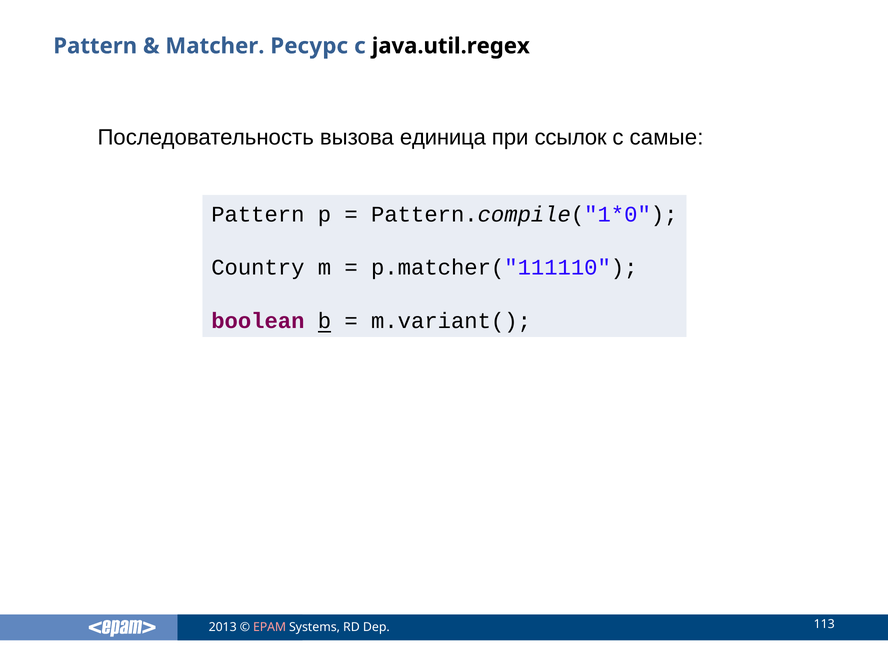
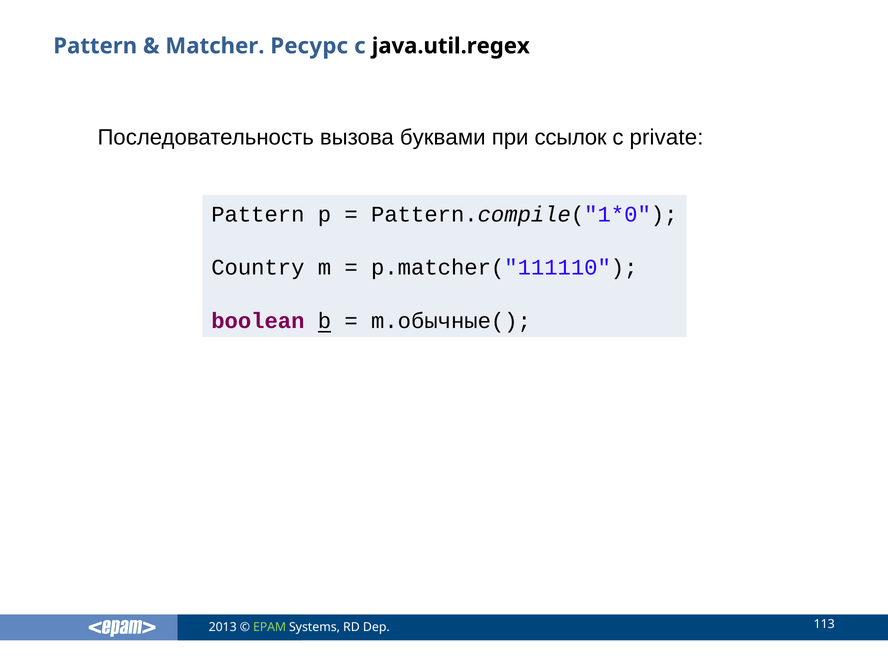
единица: единица -> буквами
самые: самые -> private
m.variant(: m.variant( -> m.обычные(
EPAM colour: pink -> light green
